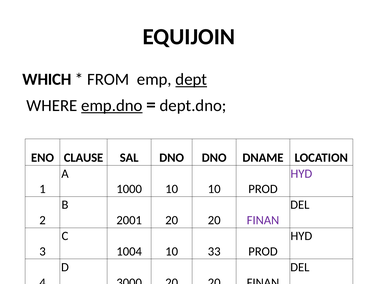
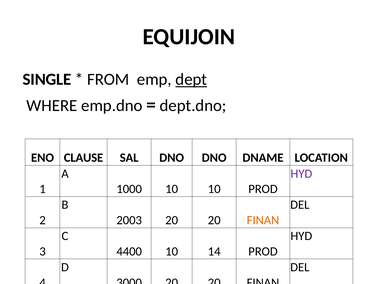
WHICH: WHICH -> SINGLE
emp.dno underline: present -> none
2001: 2001 -> 2003
FINAN at (263, 220) colour: purple -> orange
1004: 1004 -> 4400
33: 33 -> 14
